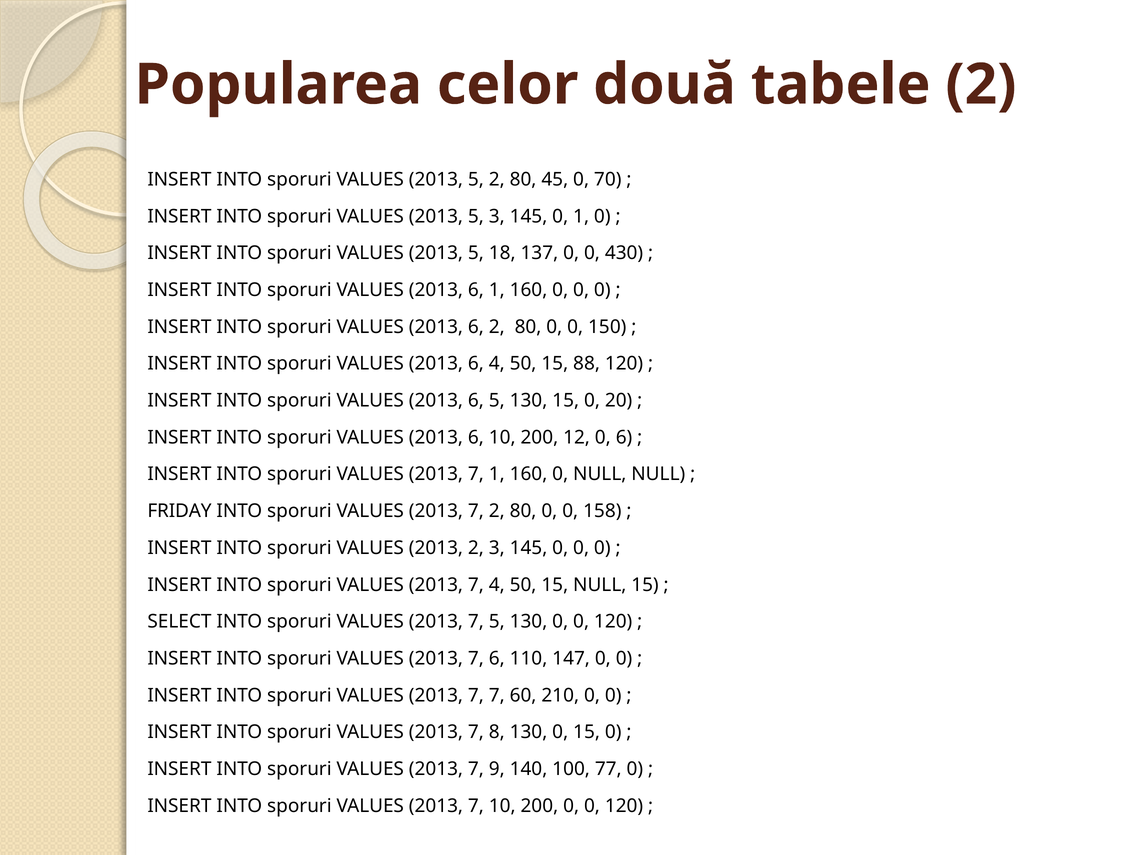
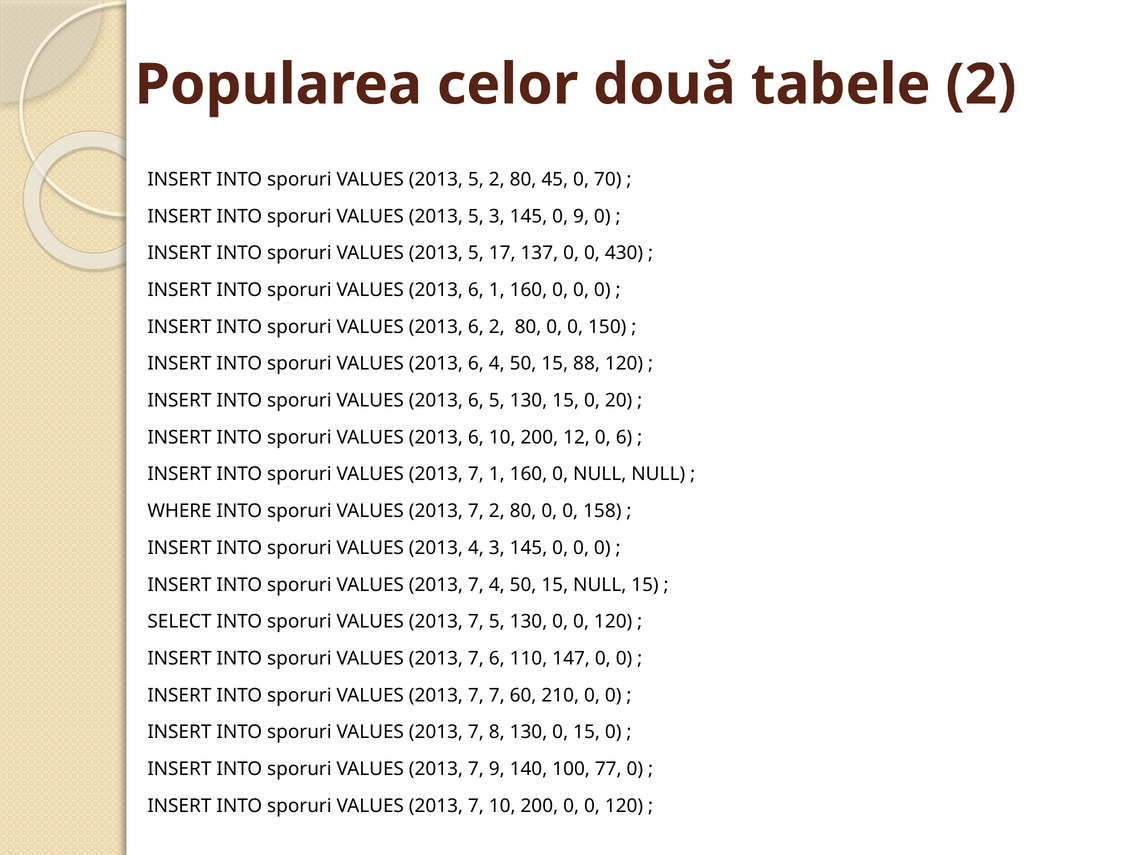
0 1: 1 -> 9
18: 18 -> 17
FRIDAY: FRIDAY -> WHERE
2013 2: 2 -> 4
